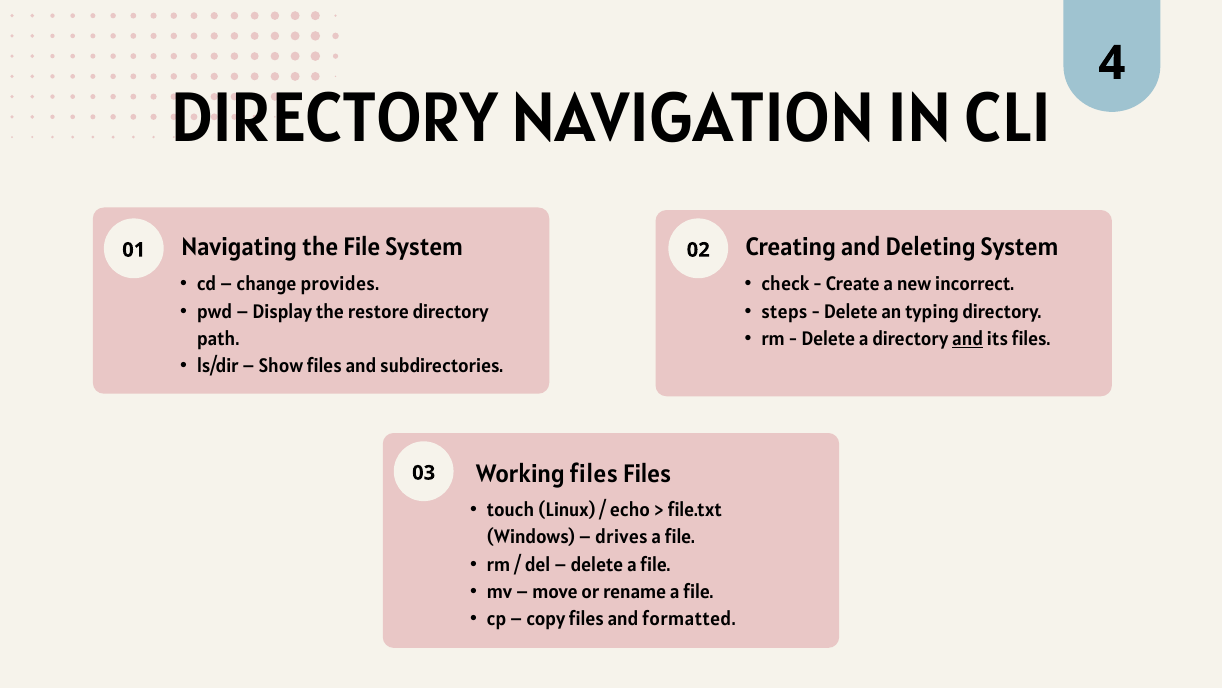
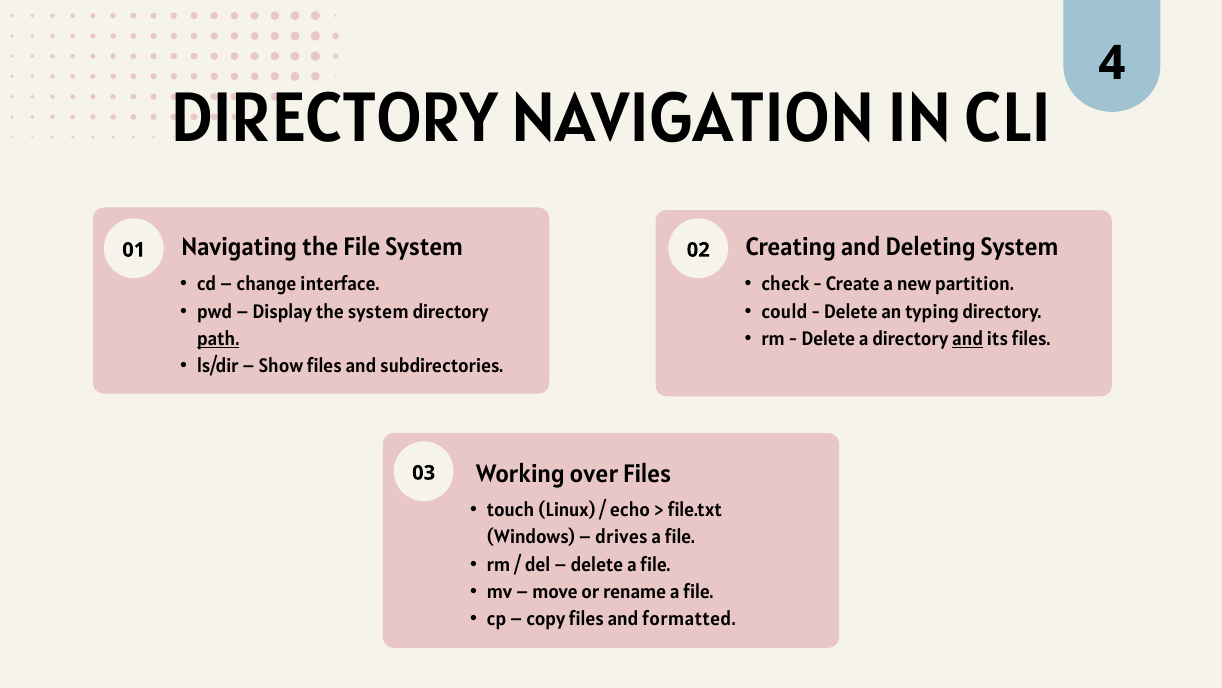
provides: provides -> interface
incorrect: incorrect -> partition
steps: steps -> could
the restore: restore -> system
path underline: none -> present
Working files: files -> over
